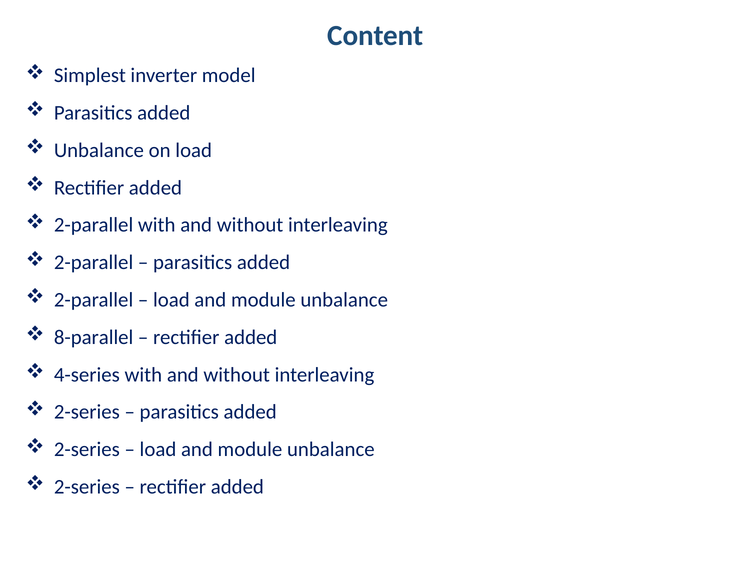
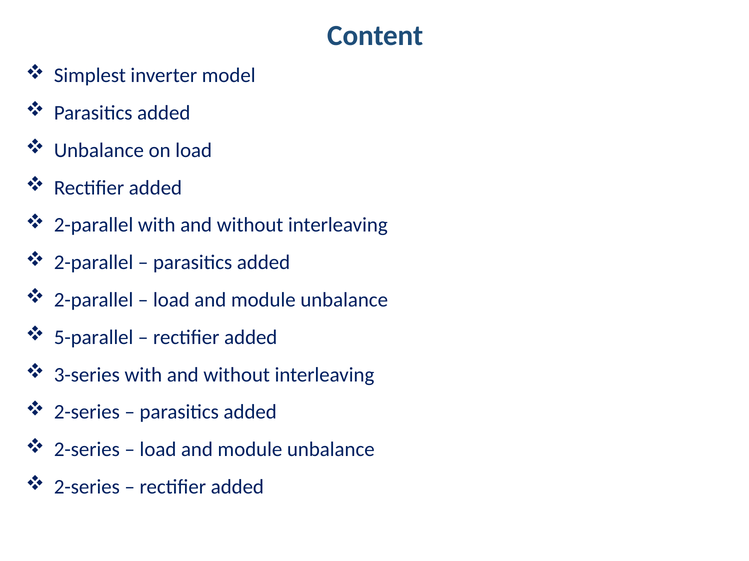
8-parallel: 8-parallel -> 5-parallel
4-series: 4-series -> 3-series
